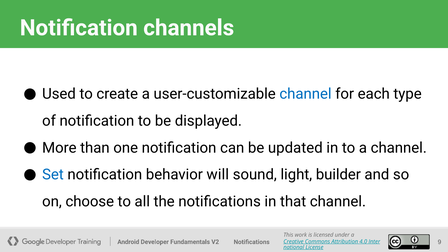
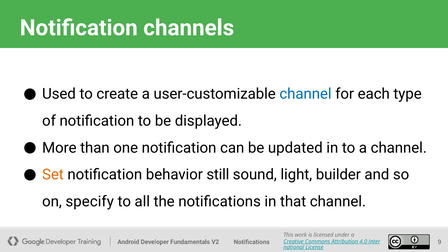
Set colour: blue -> orange
will: will -> still
choose: choose -> specify
